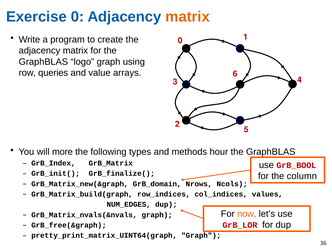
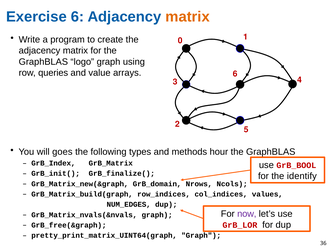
Exercise 0: 0 -> 6
more: more -> goes
column: column -> identify
now colour: orange -> purple
